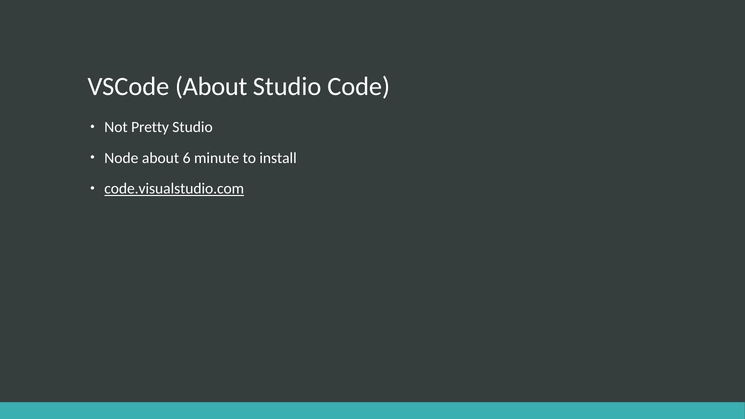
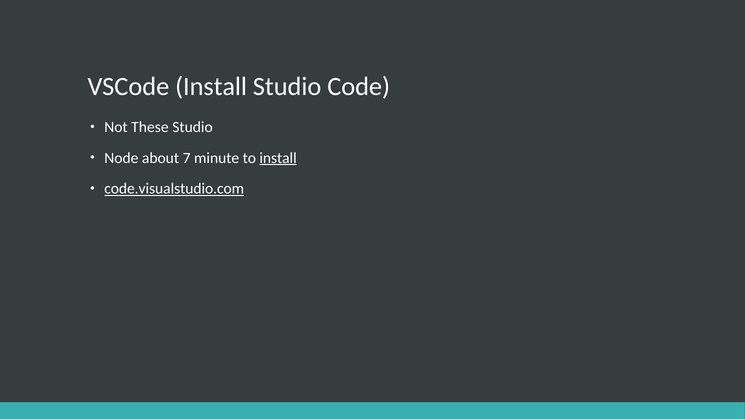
VSCode About: About -> Install
Pretty: Pretty -> These
6: 6 -> 7
install at (278, 158) underline: none -> present
